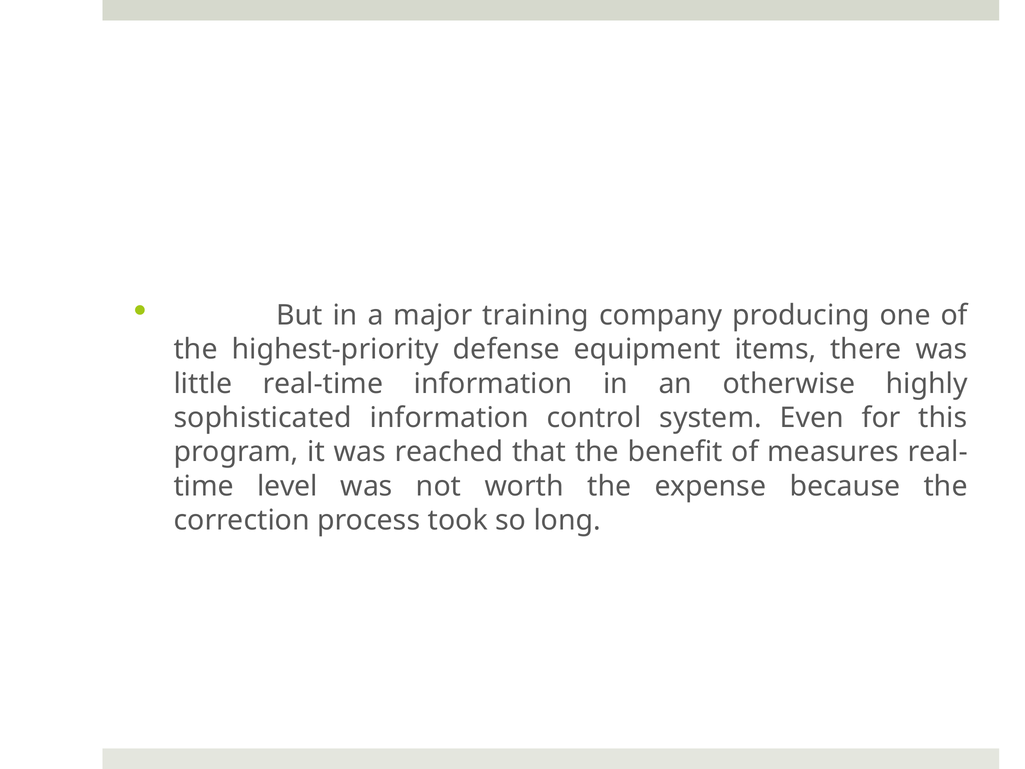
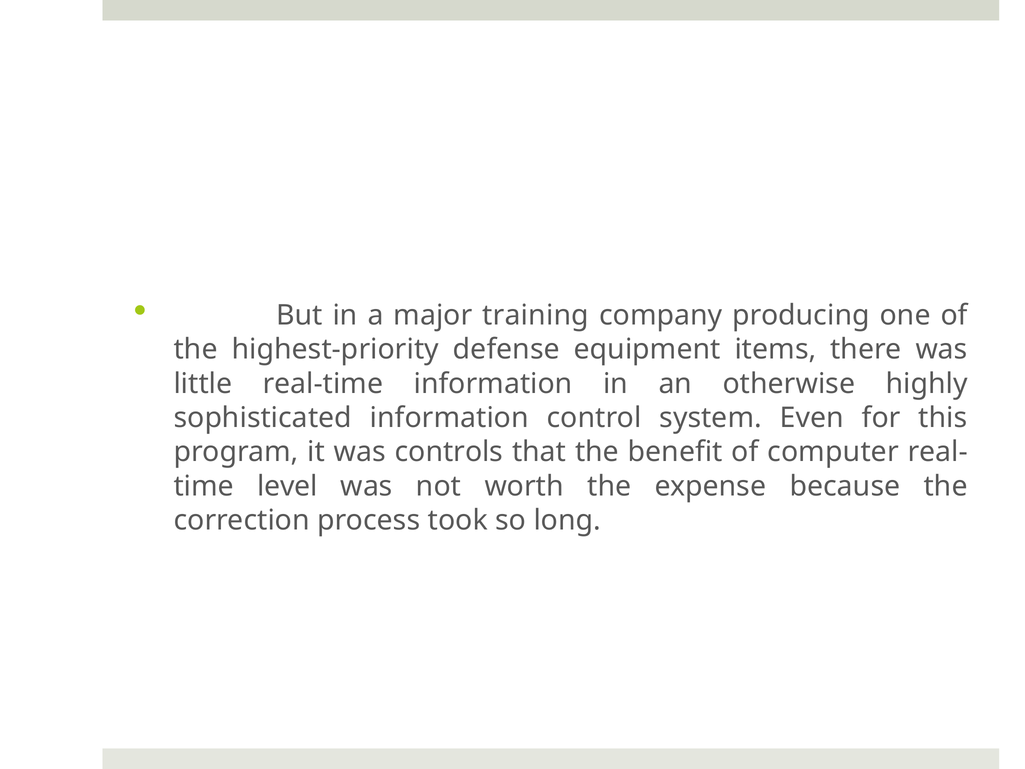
reached: reached -> controls
measures: measures -> computer
